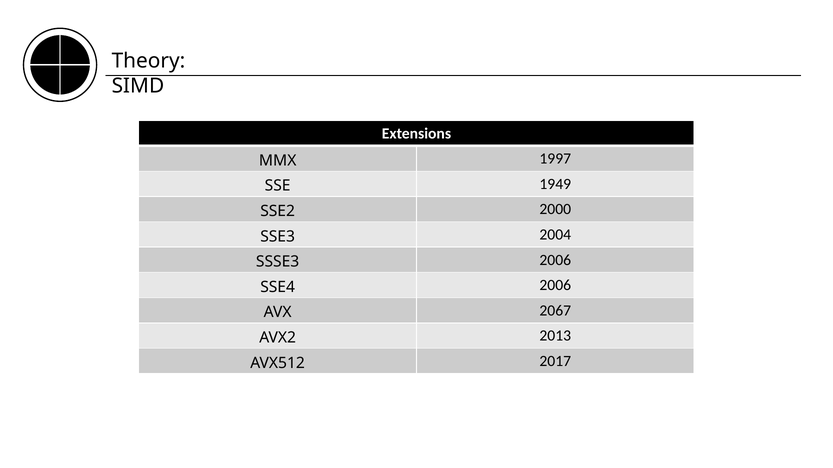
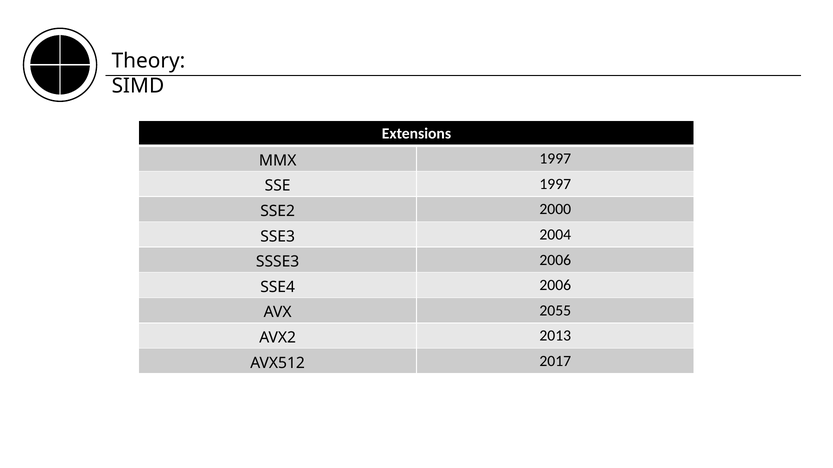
SSE 1949: 1949 -> 1997
2067: 2067 -> 2055
